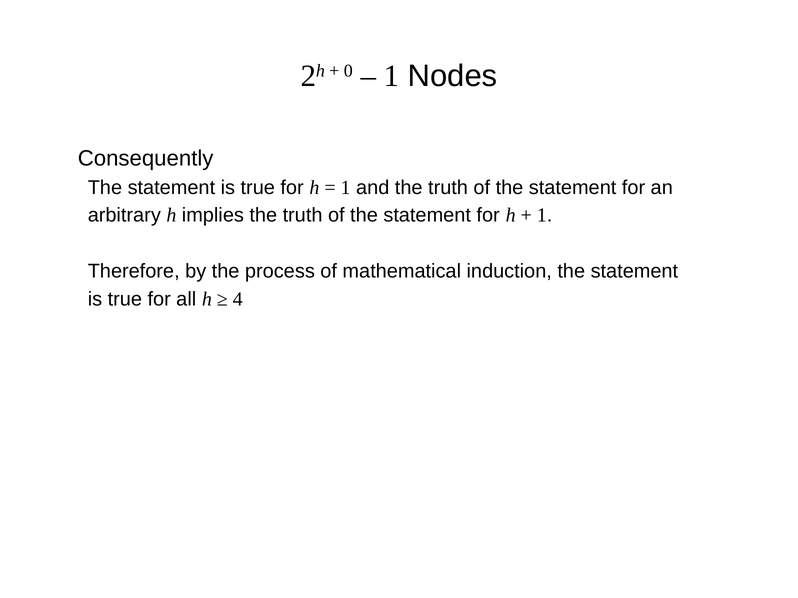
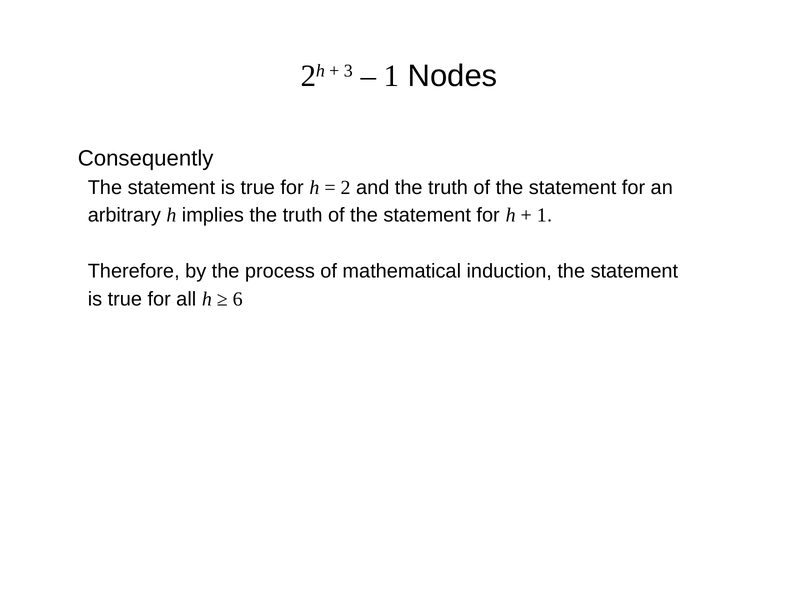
0: 0 -> 3
1 at (346, 188): 1 -> 2
4: 4 -> 6
